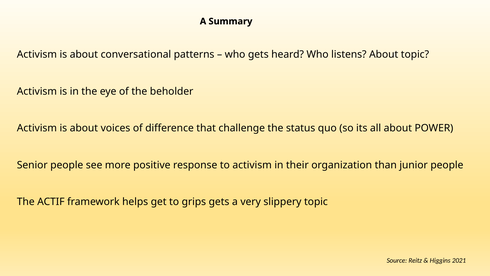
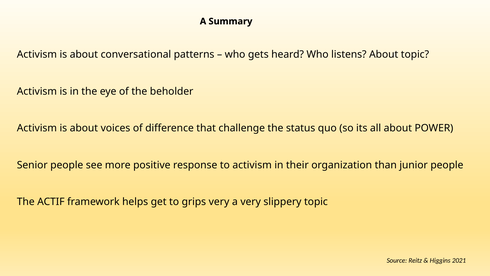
grips gets: gets -> very
